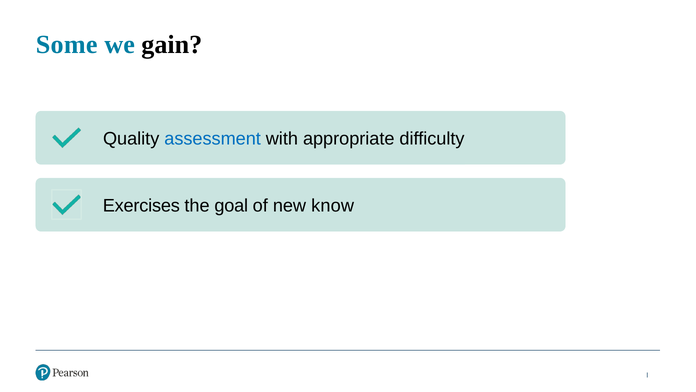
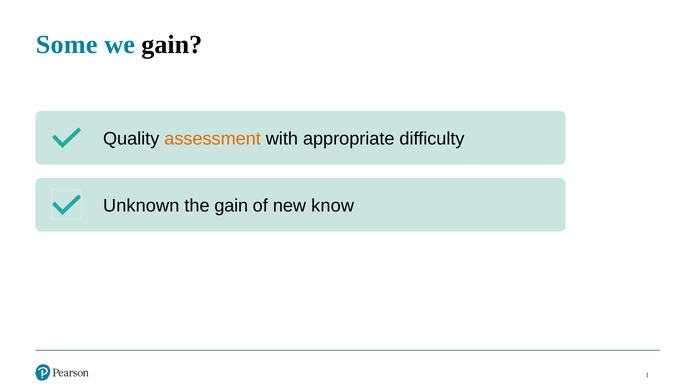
assessment colour: blue -> orange
Exercises: Exercises -> Unknown
the goal: goal -> gain
